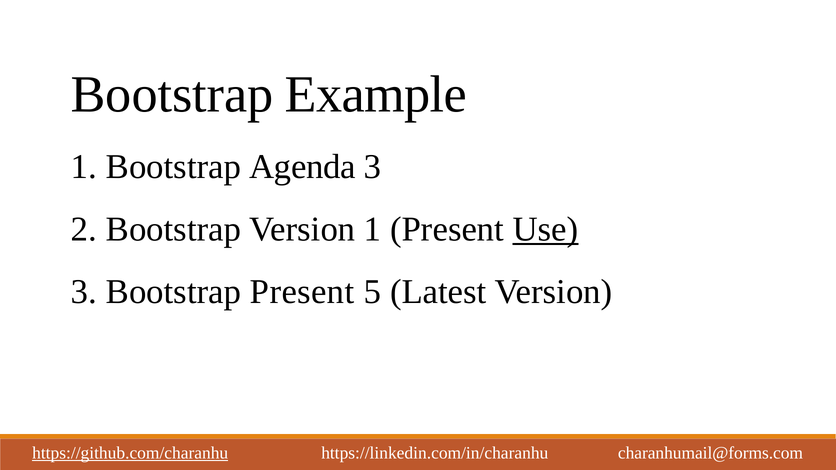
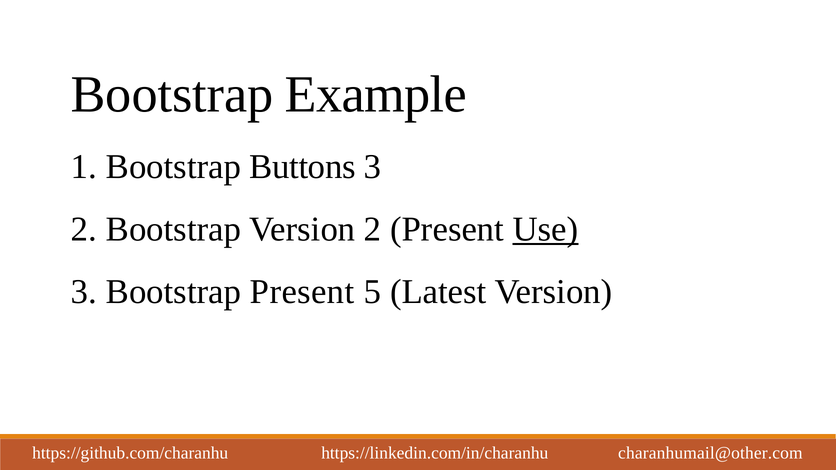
Agenda: Agenda -> Buttons
Version 1: 1 -> 2
https://github.com/charanhu underline: present -> none
charanhumail@forms.com: charanhumail@forms.com -> charanhumail@other.com
